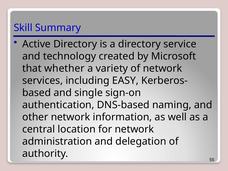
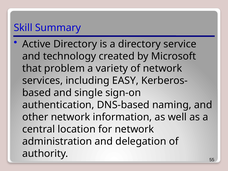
whether: whether -> problem
